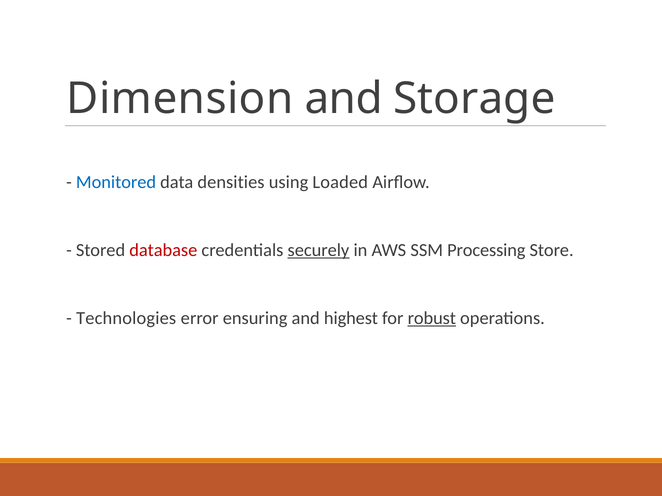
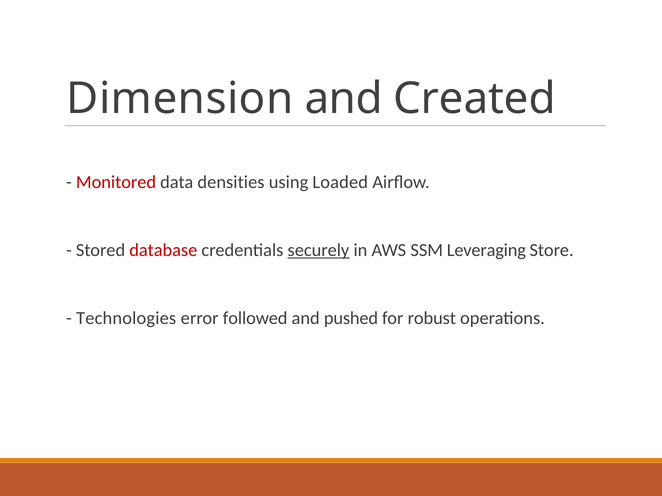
Storage: Storage -> Created
Monitored colour: blue -> red
Processing: Processing -> Leveraging
ensuring: ensuring -> followed
highest: highest -> pushed
robust underline: present -> none
